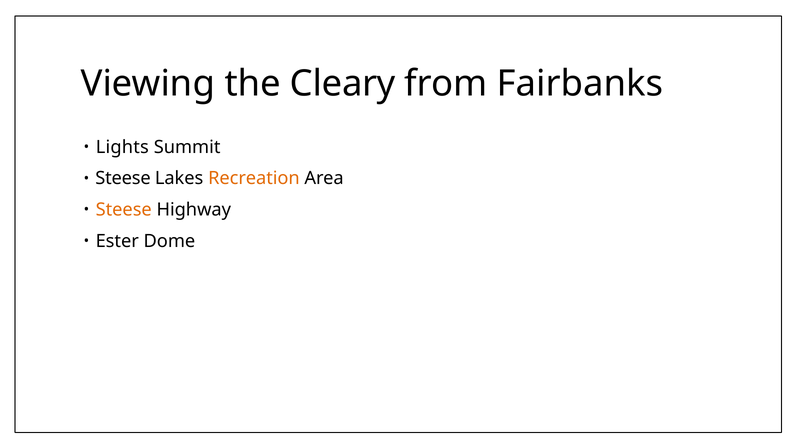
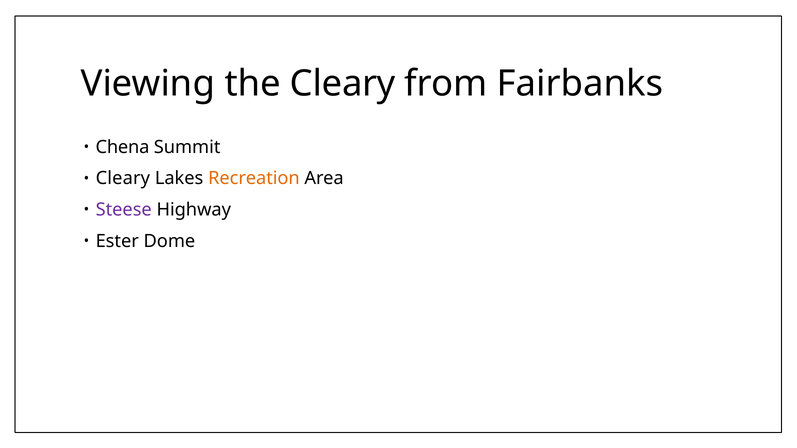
Lights: Lights -> Chena
Steese at (123, 179): Steese -> Cleary
Steese at (124, 210) colour: orange -> purple
